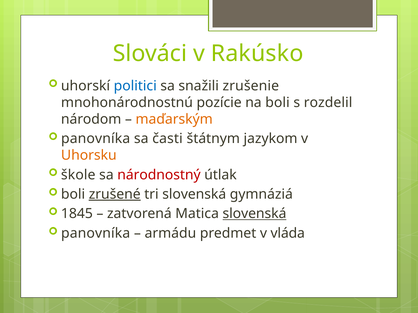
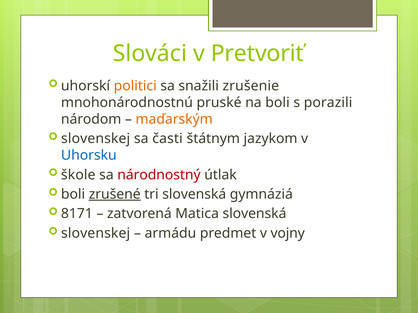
Rakúsko: Rakúsko -> Pretvoriť
politici colour: blue -> orange
pozície: pozície -> pruské
rozdelil: rozdelil -> porazili
panovníka at (96, 139): panovníka -> slovenskej
Uhorsku colour: orange -> blue
1845: 1845 -> 8171
slovenská at (254, 214) underline: present -> none
panovníka at (96, 234): panovníka -> slovenskej
vláda: vláda -> vojny
